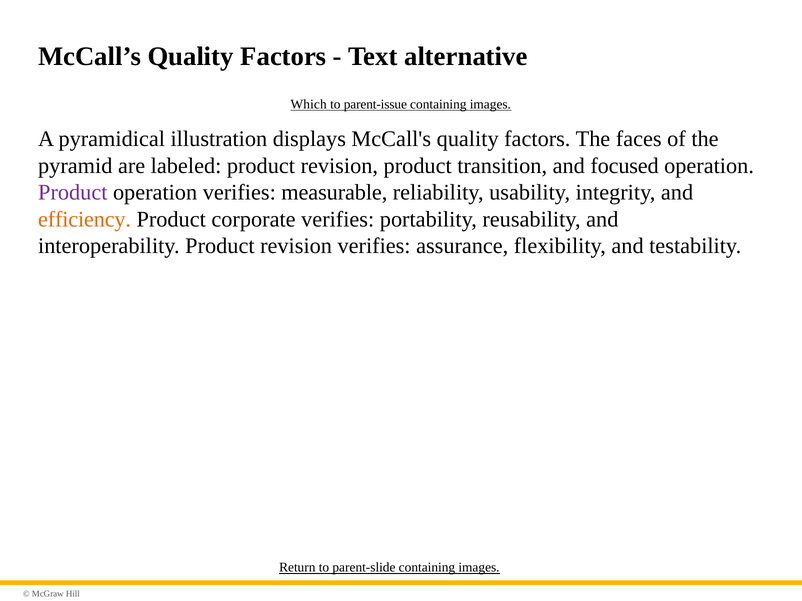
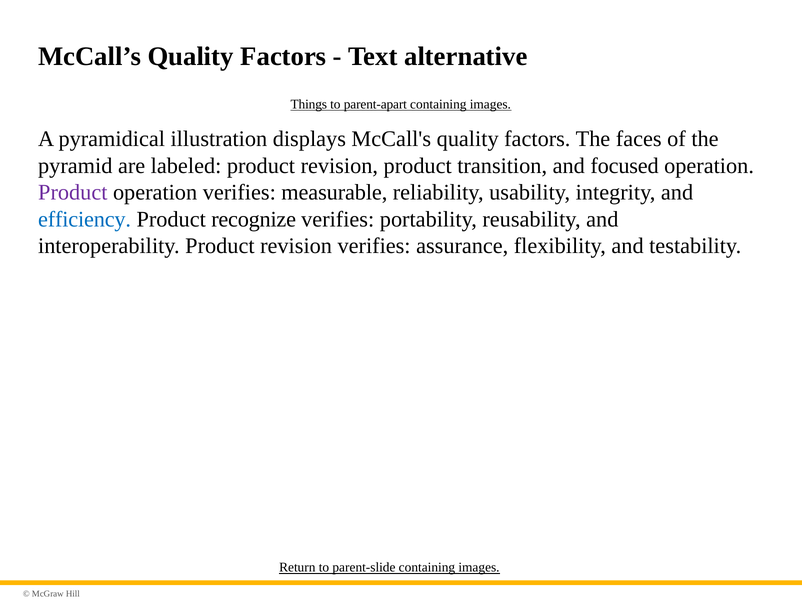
Which: Which -> Things
parent-issue: parent-issue -> parent-apart
efficiency colour: orange -> blue
corporate: corporate -> recognize
